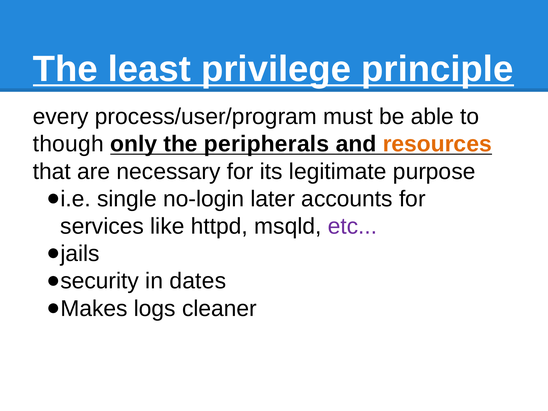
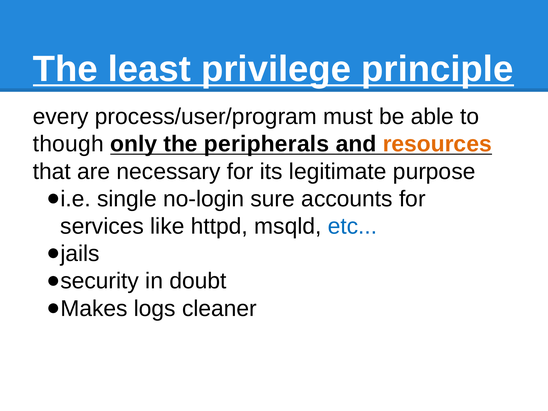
later: later -> sure
etc colour: purple -> blue
dates: dates -> doubt
